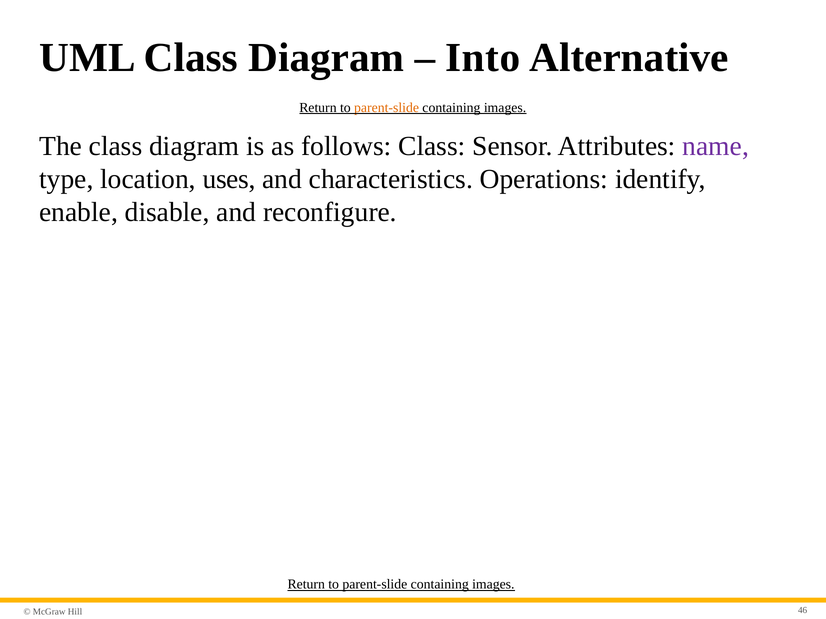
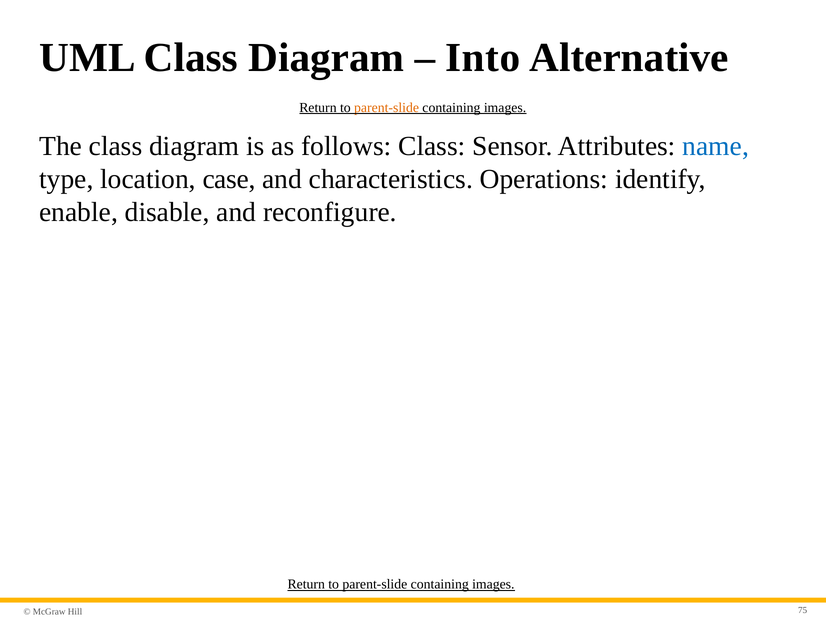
name colour: purple -> blue
uses: uses -> case
46: 46 -> 75
